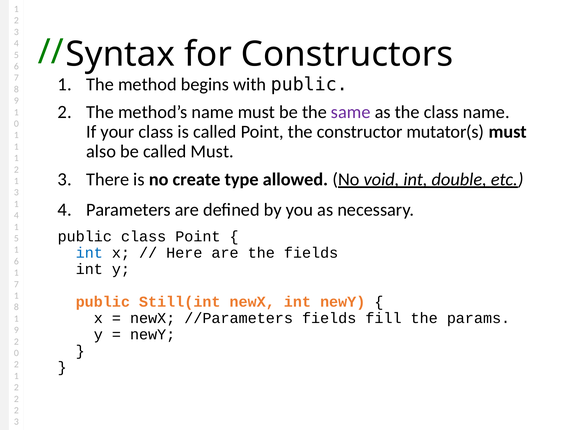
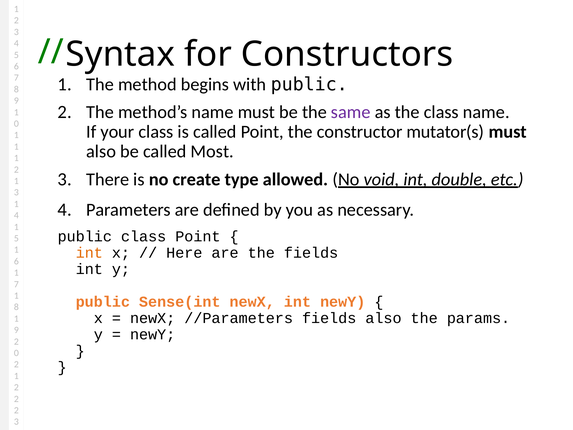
called Must: Must -> Most
int at (89, 253) colour: blue -> orange
Still(int: Still(int -> Sense(int
fields fill: fill -> also
